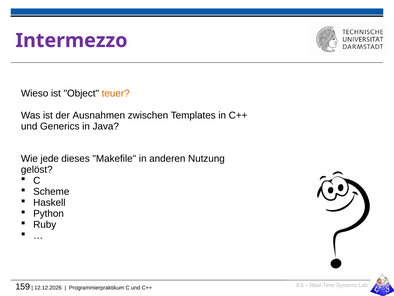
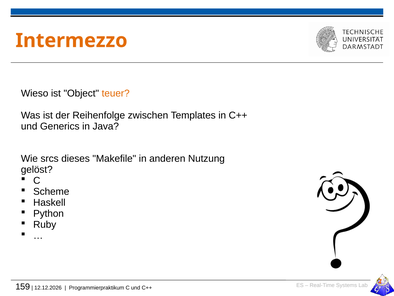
Intermezzo colour: purple -> orange
Ausnahmen: Ausnahmen -> Reihenfolge
jede: jede -> srcs
